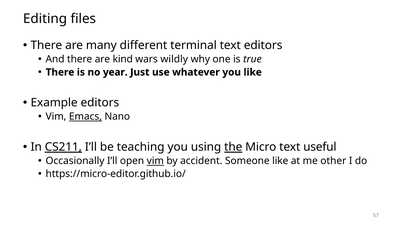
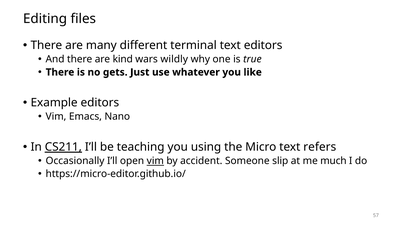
year: year -> gets
Emacs underline: present -> none
the underline: present -> none
useful: useful -> refers
Someone like: like -> slip
other: other -> much
